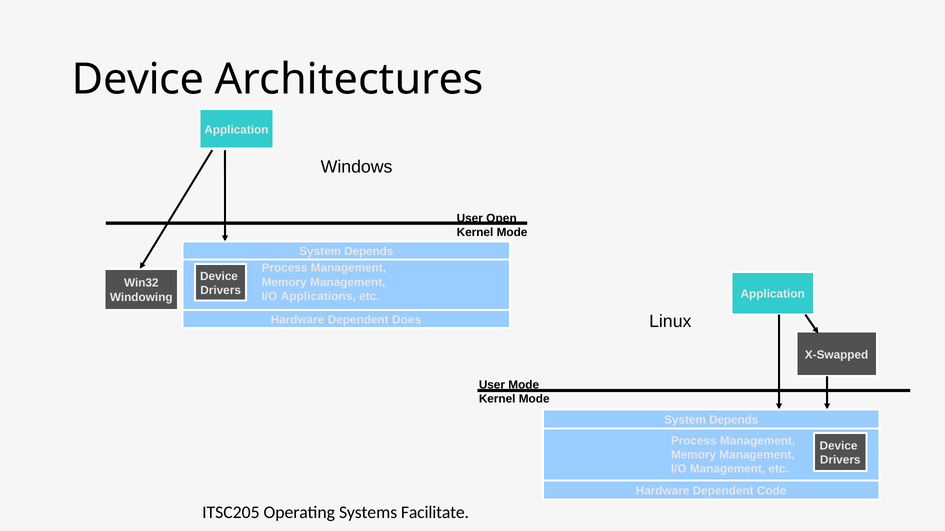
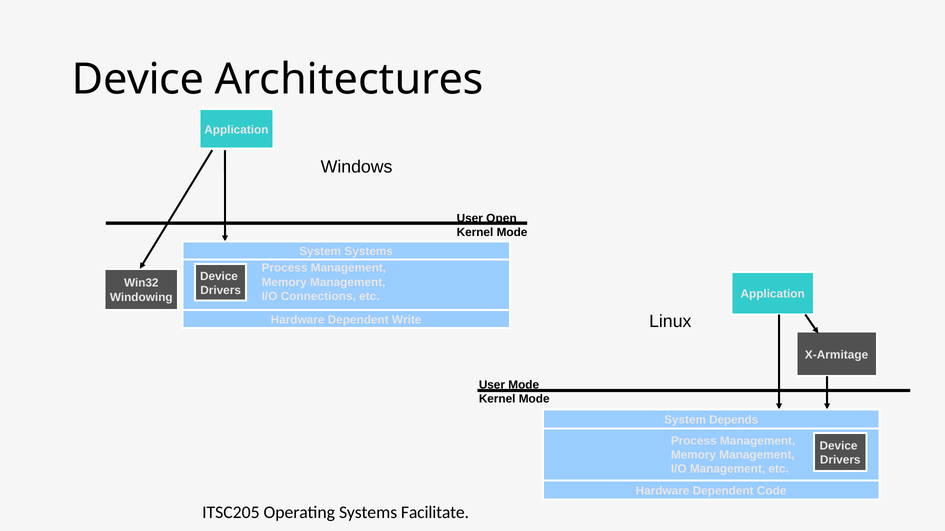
Depends at (369, 252): Depends -> Systems
Applications: Applications -> Connections
Does: Does -> Write
X-Swapped: X-Swapped -> X-Armitage
